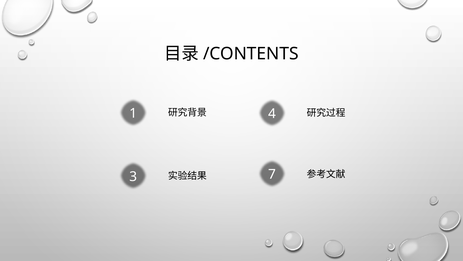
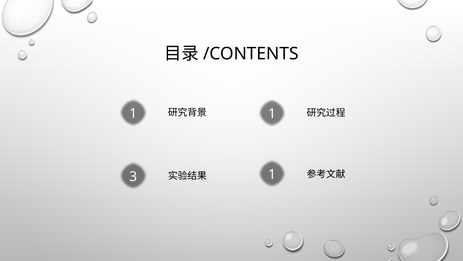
1 4: 4 -> 1
3 7: 7 -> 1
